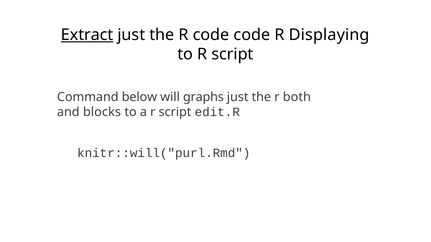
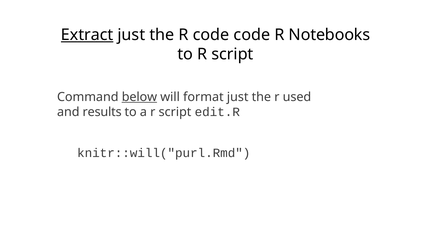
Displaying: Displaying -> Notebooks
below underline: none -> present
graphs: graphs -> format
both: both -> used
blocks: blocks -> results
